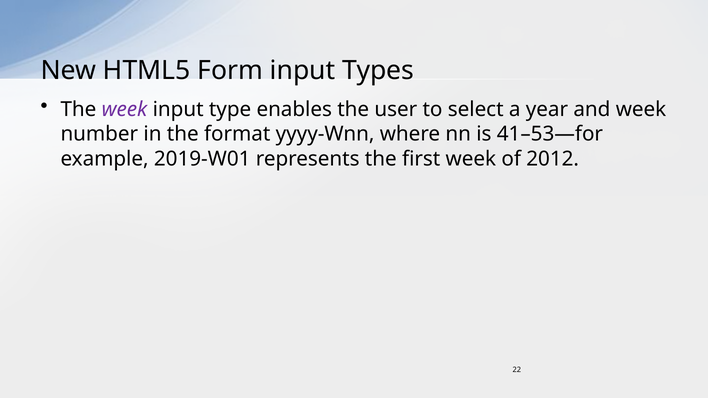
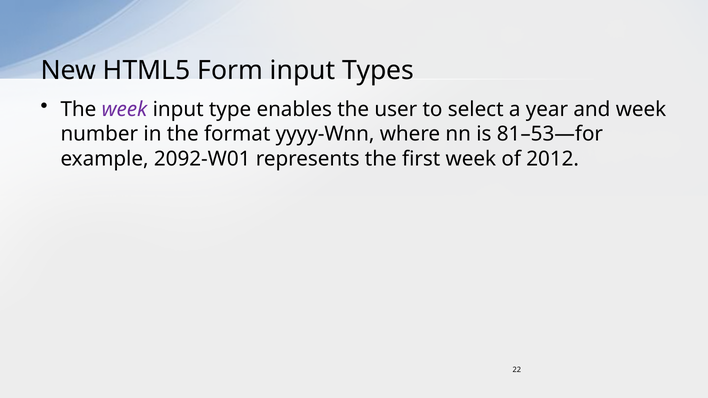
41–53—for: 41–53—for -> 81–53—for
2019-W01: 2019-W01 -> 2092-W01
